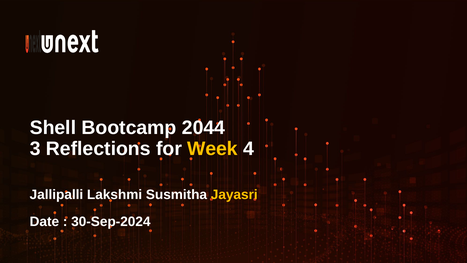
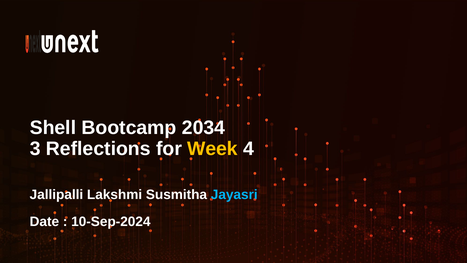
2044: 2044 -> 2034
Jayasri colour: yellow -> light blue
30-Sep-2024: 30-Sep-2024 -> 10-Sep-2024
